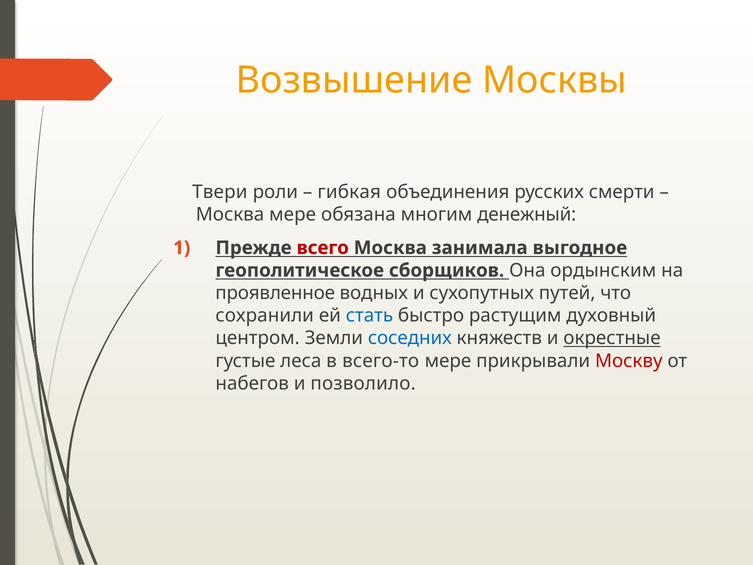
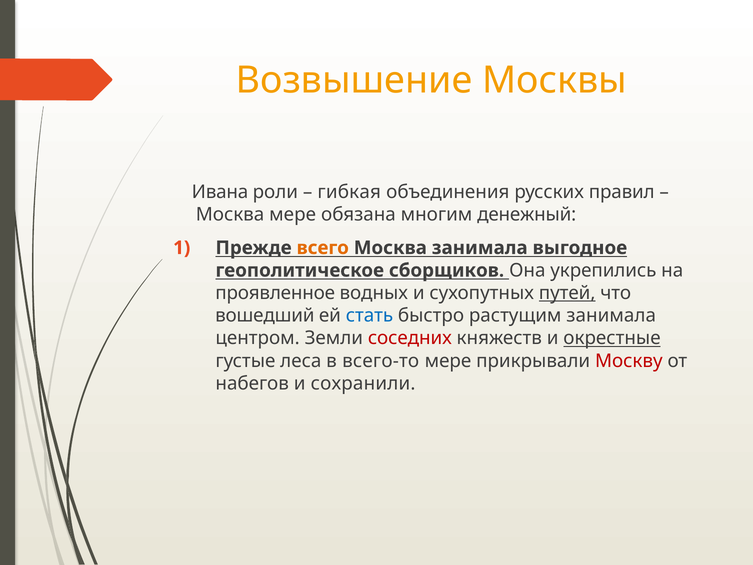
Твери: Твери -> Ивана
смерти: смерти -> правил
всего colour: red -> orange
ордынским: ордынским -> укрепились
путей underline: none -> present
сохранили: сохранили -> вошедший
растущим духовный: духовный -> занимала
соседних colour: blue -> red
позволило: позволило -> сохранили
